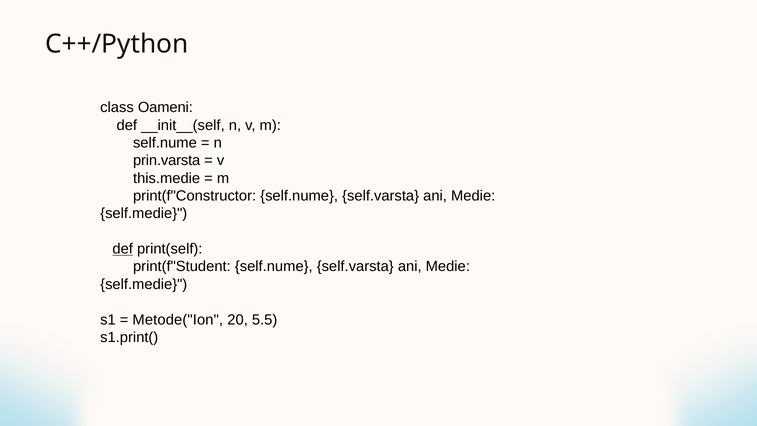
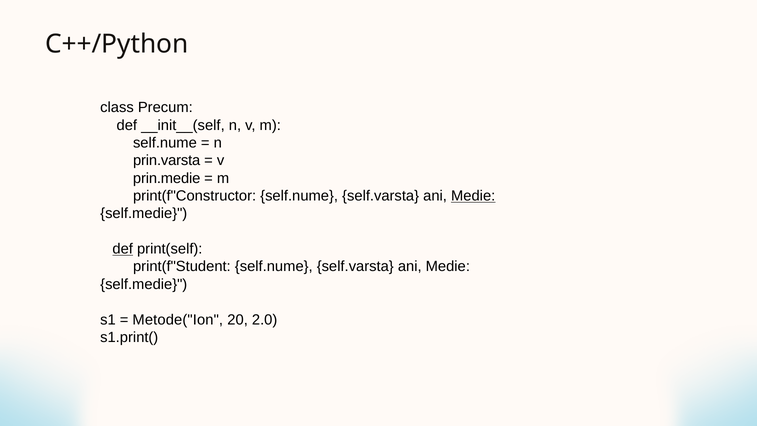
Oameni: Oameni -> Precum
this.medie: this.medie -> prin.medie
Medie at (473, 196) underline: none -> present
5.5: 5.5 -> 2.0
